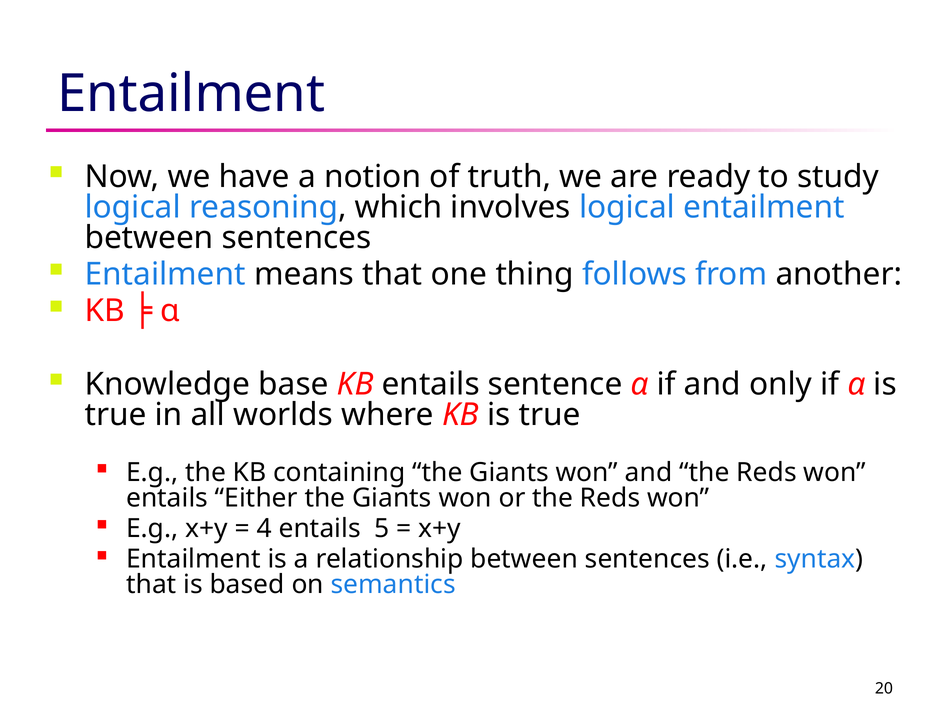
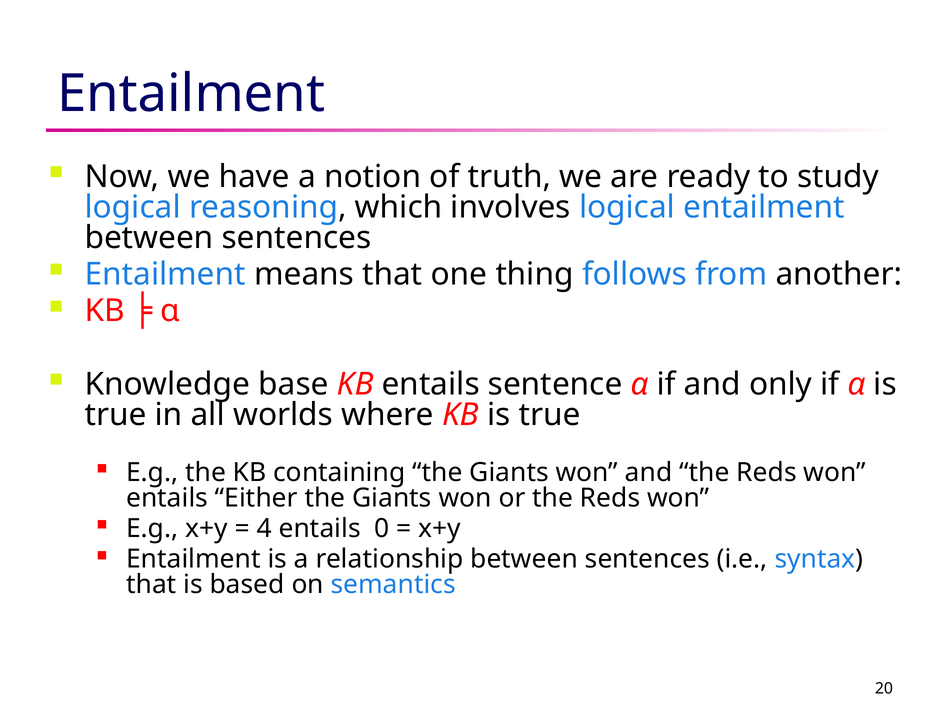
5: 5 -> 0
